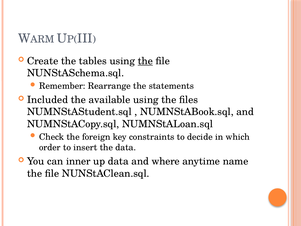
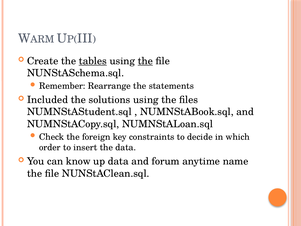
tables underline: none -> present
available: available -> solutions
inner: inner -> know
where: where -> forum
